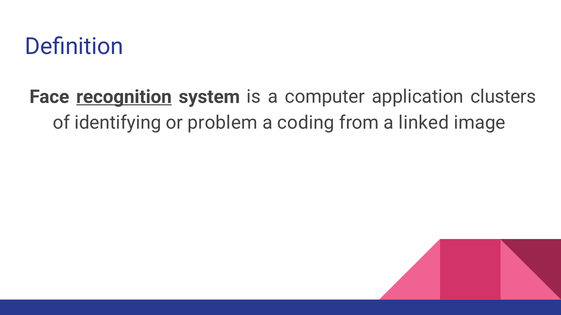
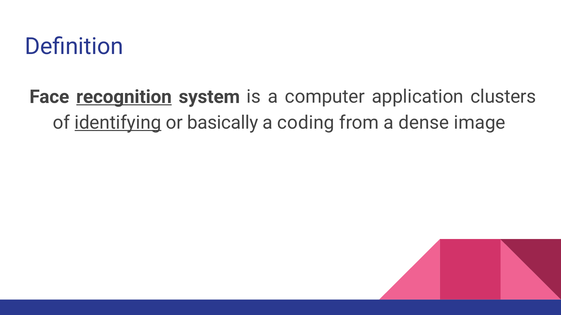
identifying underline: none -> present
problem: problem -> basically
linked: linked -> dense
